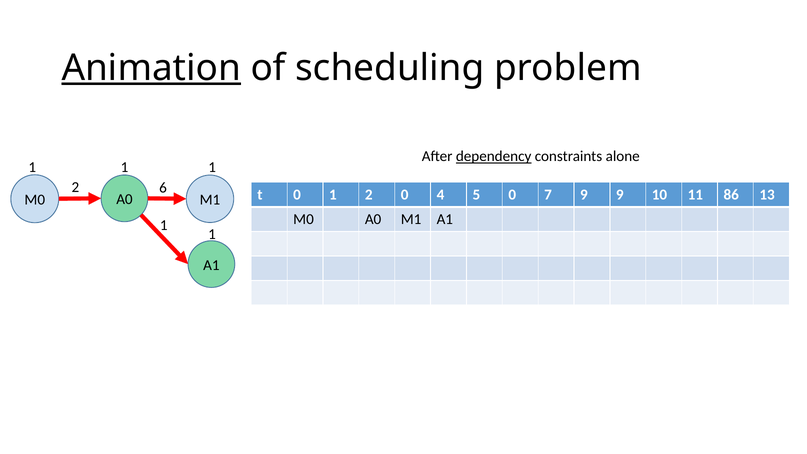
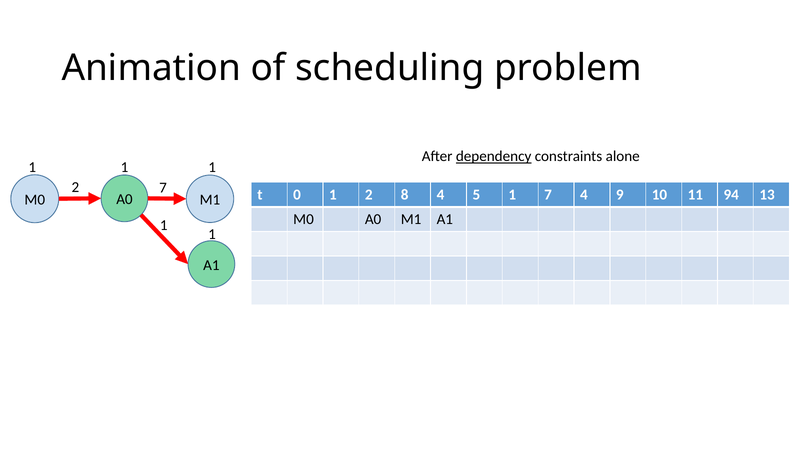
Animation underline: present -> none
2 6: 6 -> 7
2 0: 0 -> 8
5 0: 0 -> 1
7 9: 9 -> 4
86: 86 -> 94
